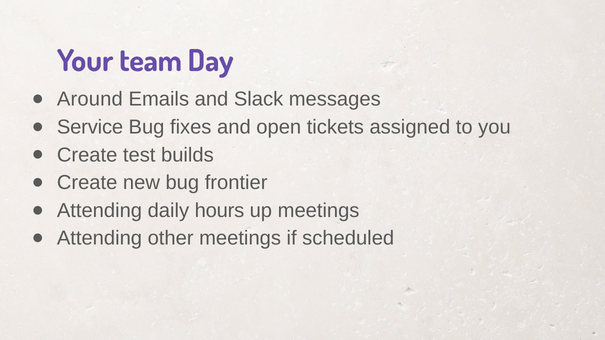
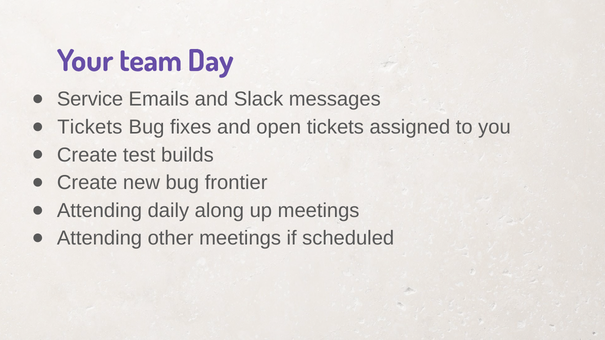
Around: Around -> Service
Service at (90, 127): Service -> Tickets
hours: hours -> along
